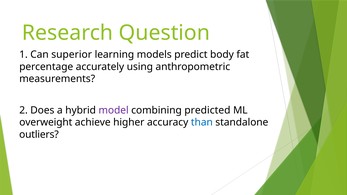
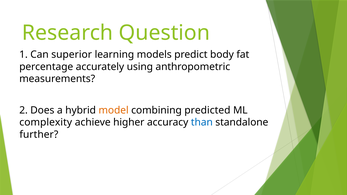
model colour: purple -> orange
overweight: overweight -> complexity
outliers: outliers -> further
